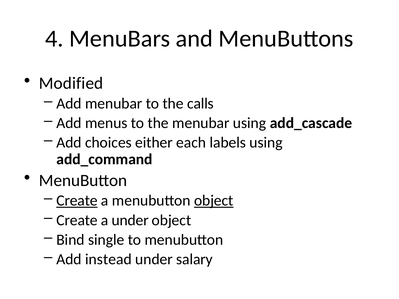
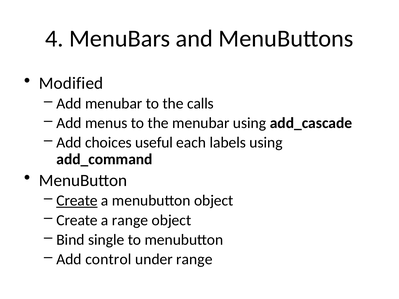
either: either -> useful
object at (214, 201) underline: present -> none
a under: under -> range
instead: instead -> control
under salary: salary -> range
